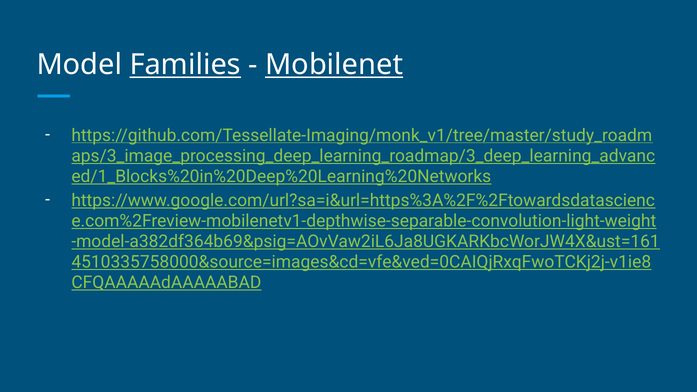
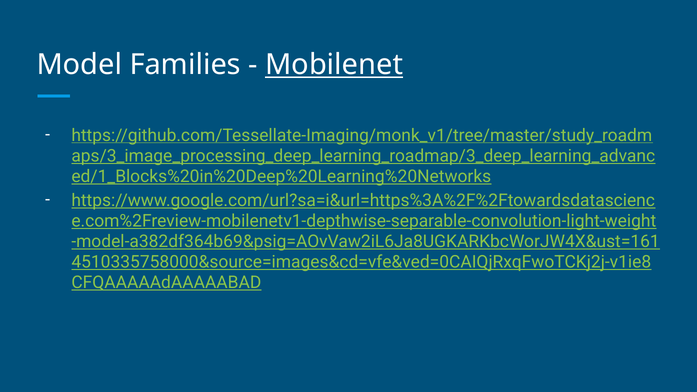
Families underline: present -> none
